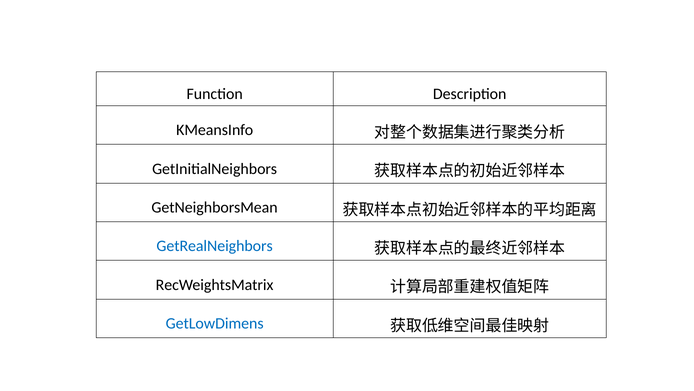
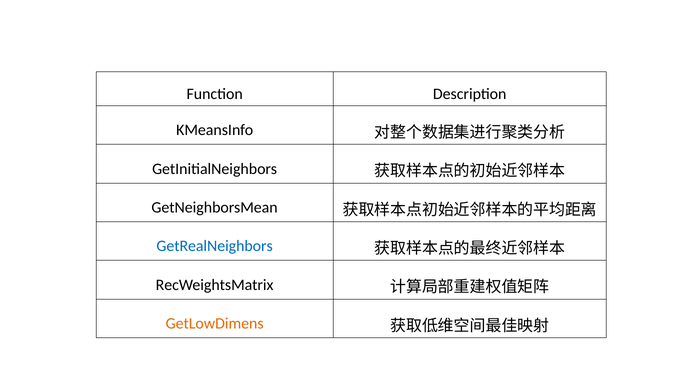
GetLowDimens colour: blue -> orange
